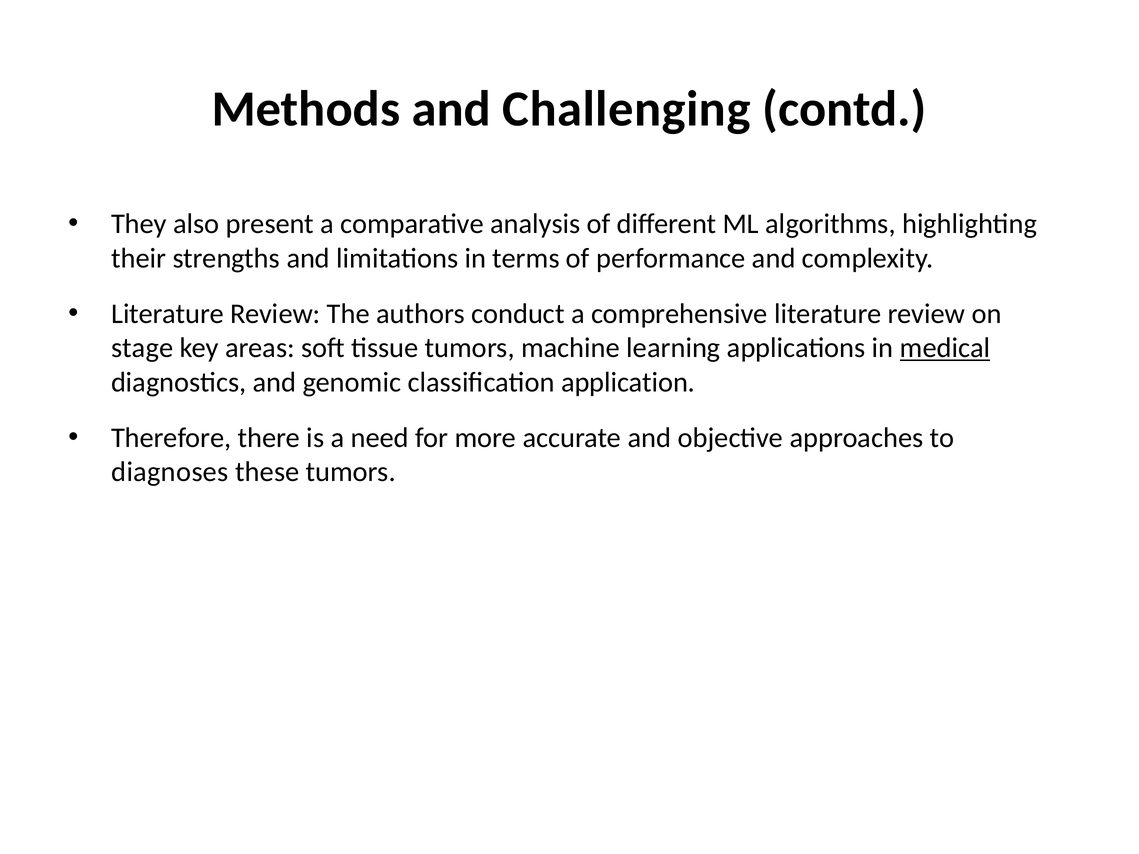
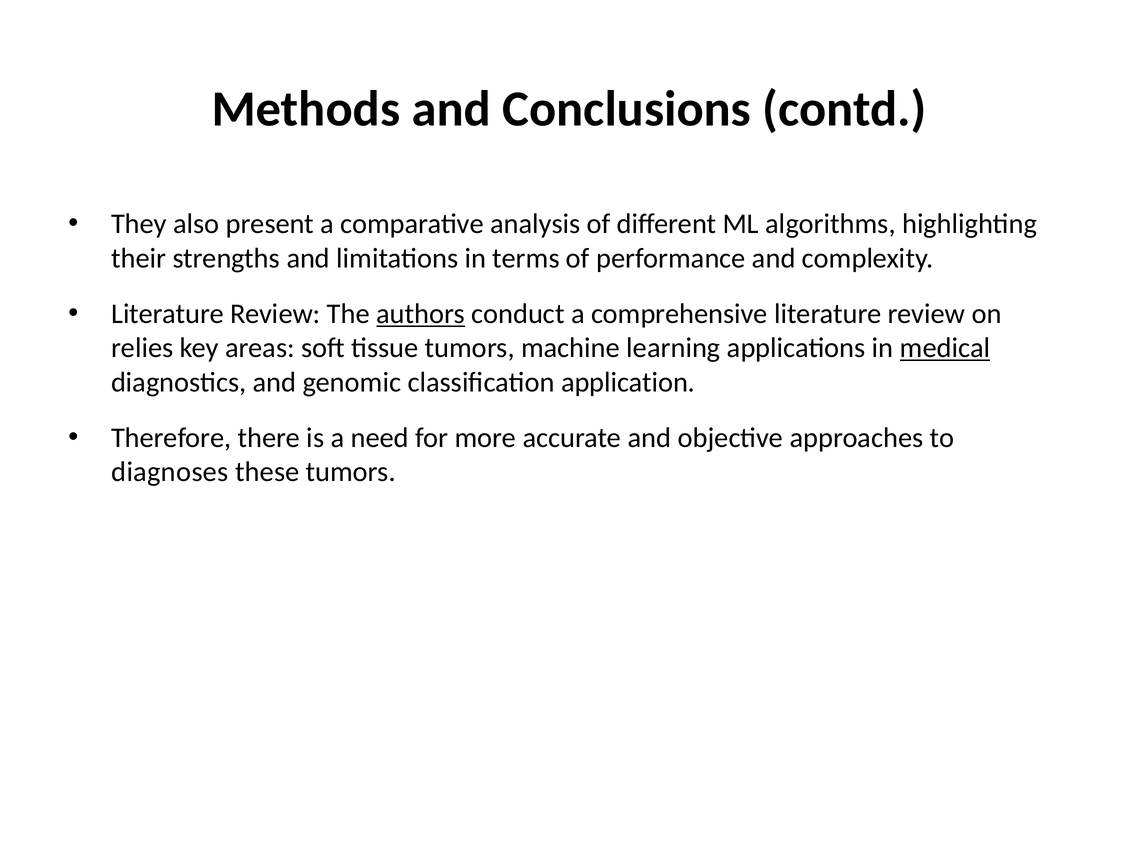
Challenging: Challenging -> Conclusions
authors underline: none -> present
stage: stage -> relies
